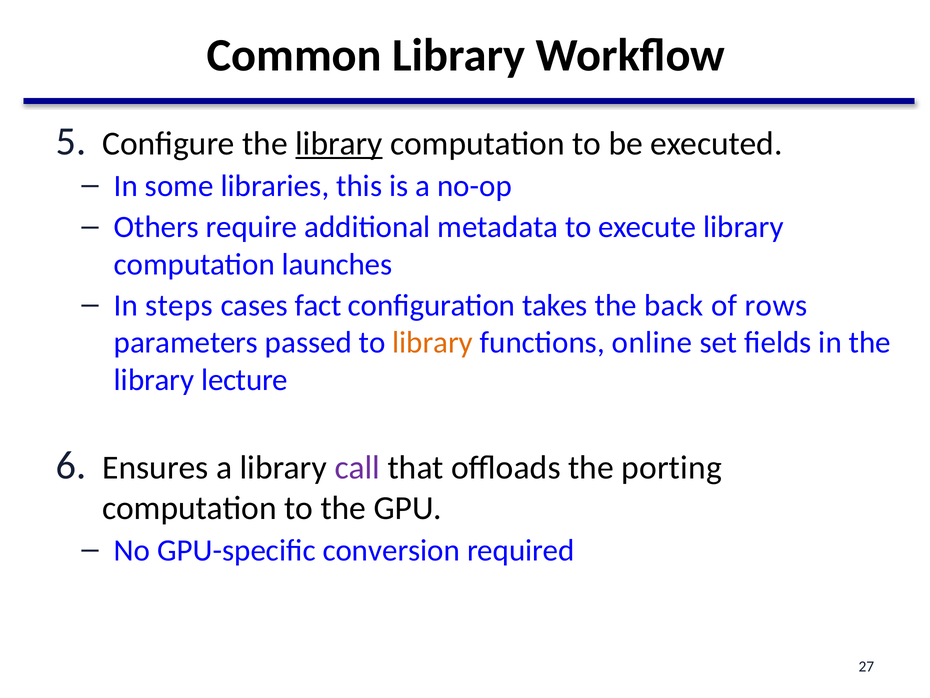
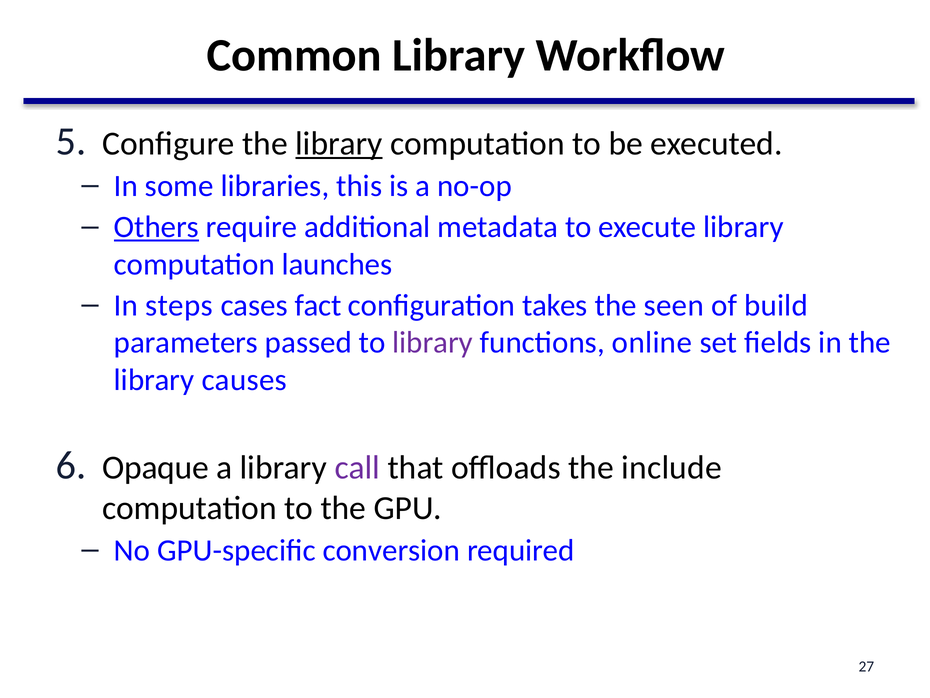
Others underline: none -> present
back: back -> seen
rows: rows -> build
library at (433, 342) colour: orange -> purple
lecture: lecture -> causes
Ensures: Ensures -> Opaque
porting: porting -> include
